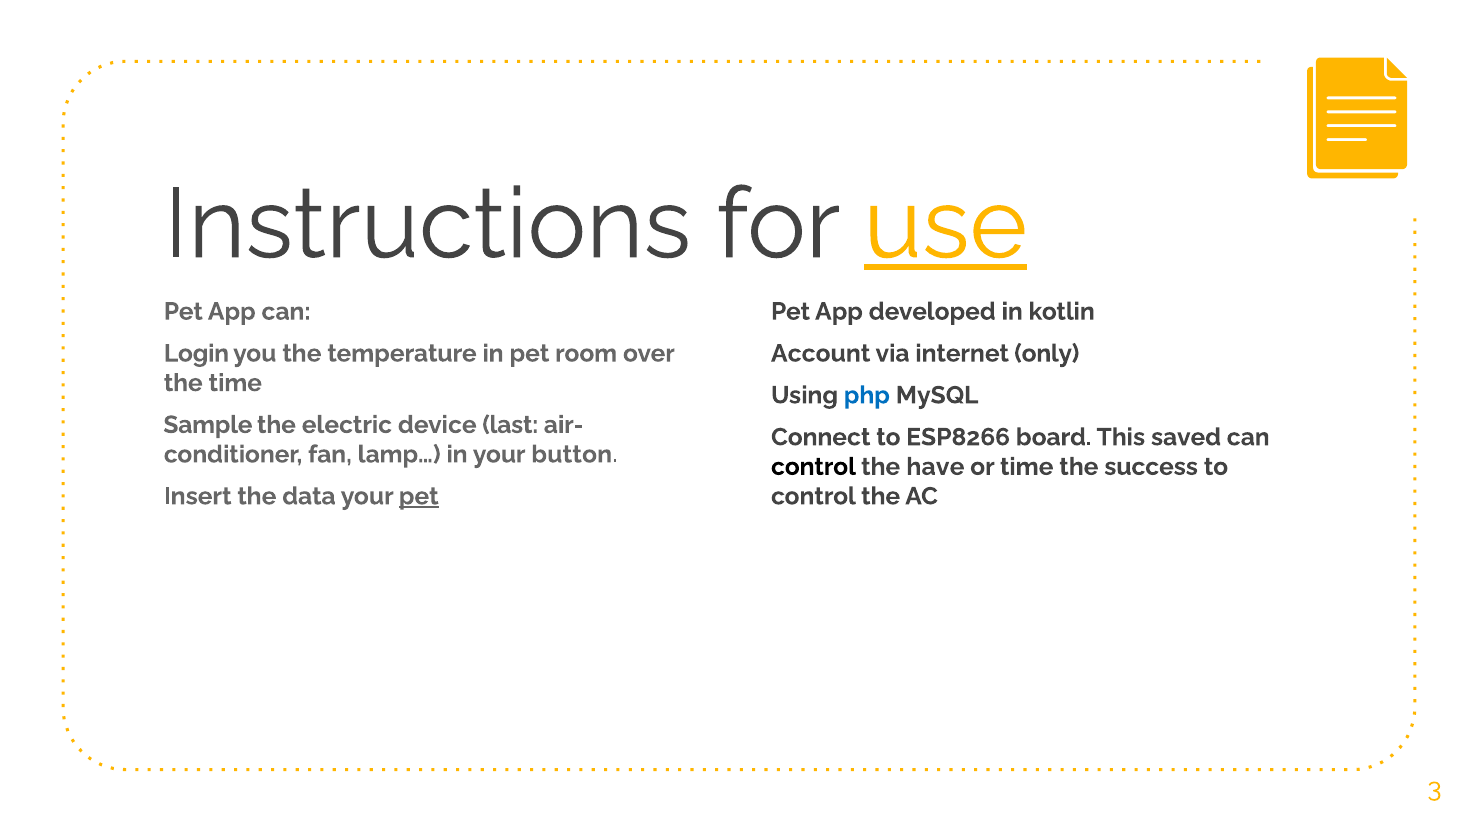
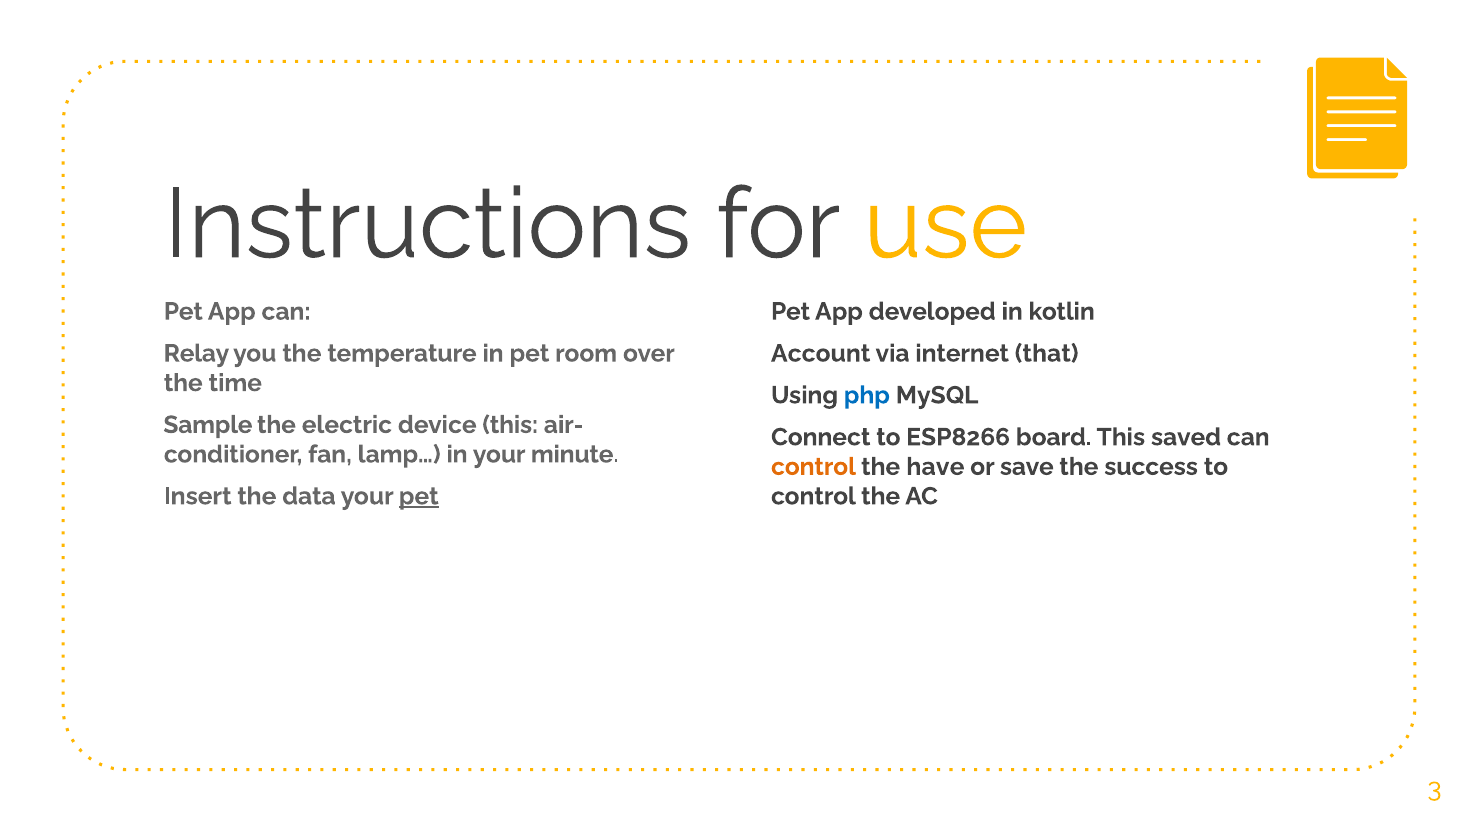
use underline: present -> none
Login: Login -> Relay
only: only -> that
device last: last -> this
button: button -> minute
control at (813, 467) colour: black -> orange
or time: time -> save
